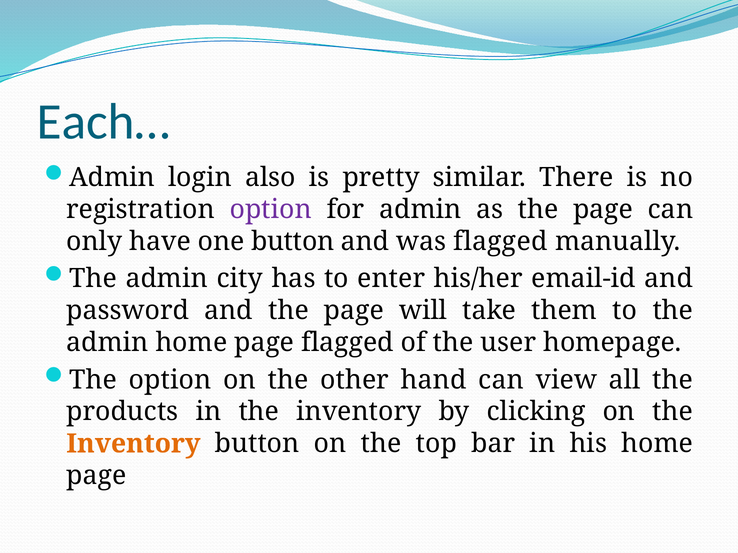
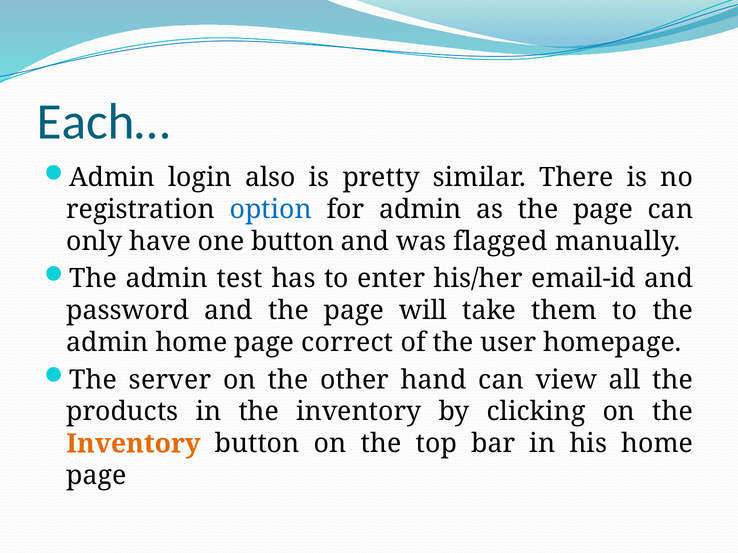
option at (271, 210) colour: purple -> blue
city: city -> test
page flagged: flagged -> correct
The option: option -> server
